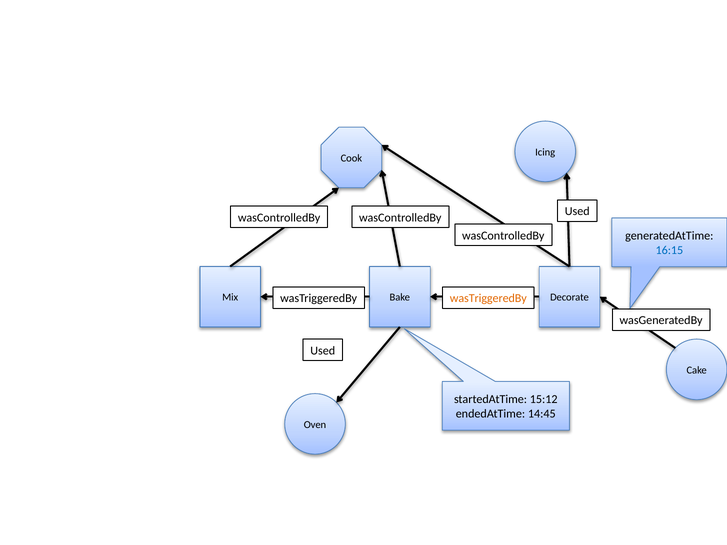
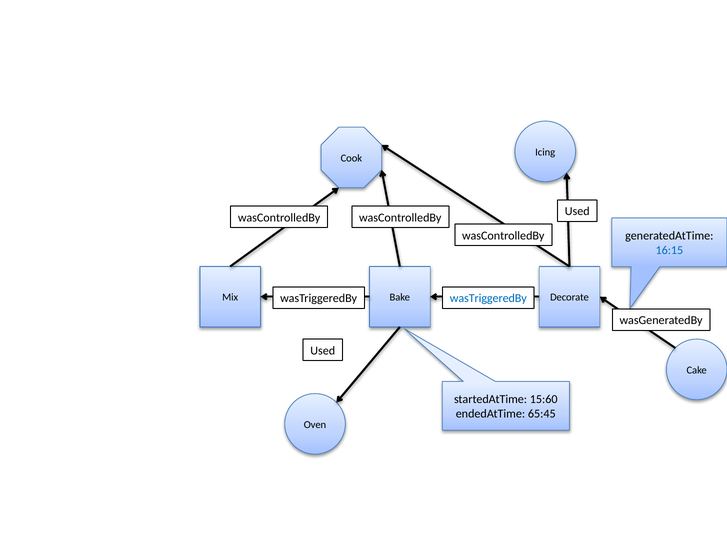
wasTriggeredBy at (488, 299) colour: orange -> blue
15:12: 15:12 -> 15:60
14:45: 14:45 -> 65:45
